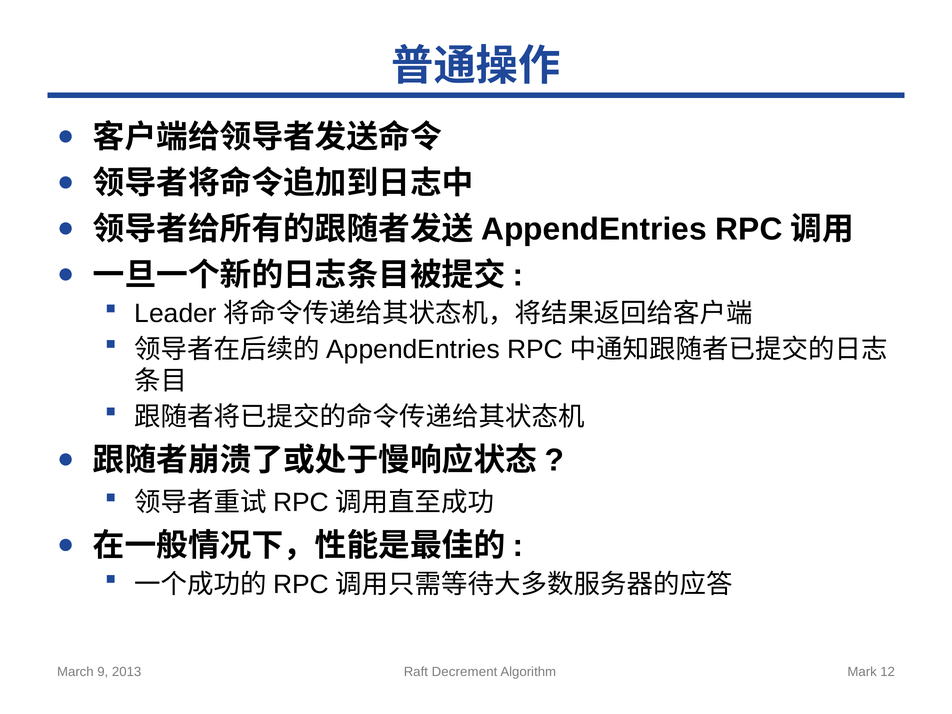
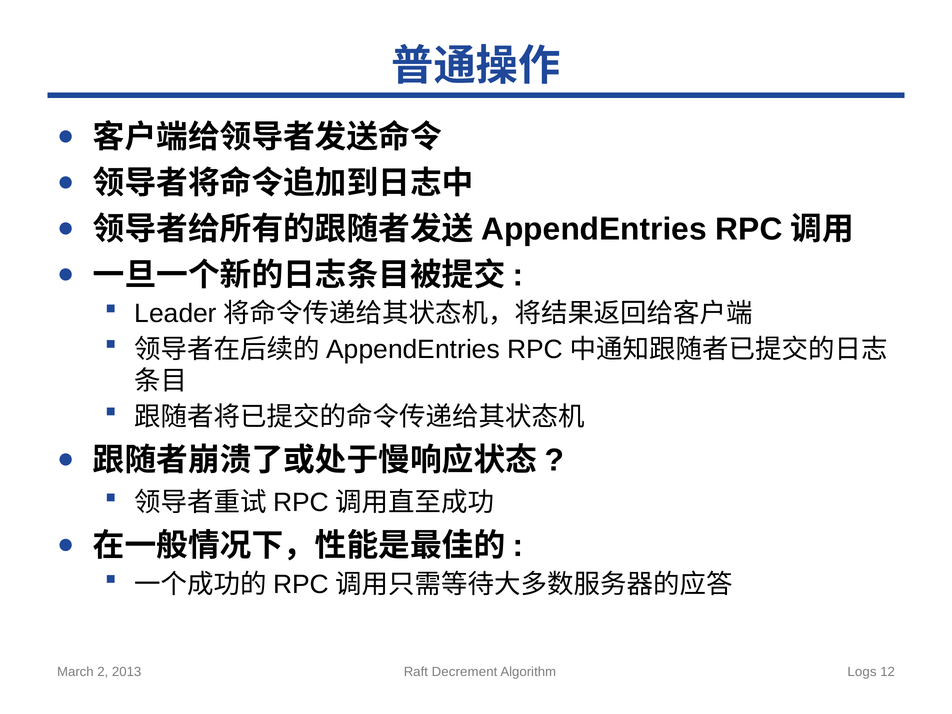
9: 9 -> 2
Mark: Mark -> Logs
